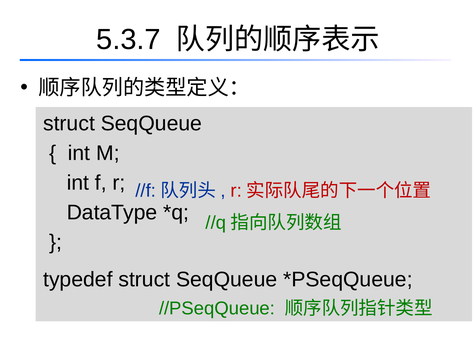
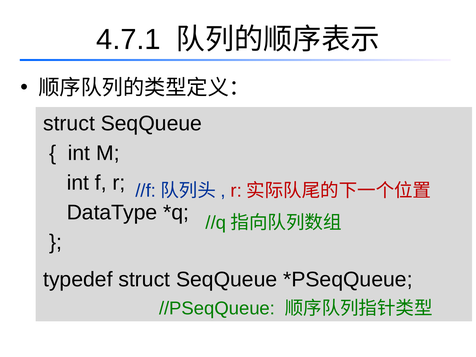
5.3.7: 5.3.7 -> 4.7.1
